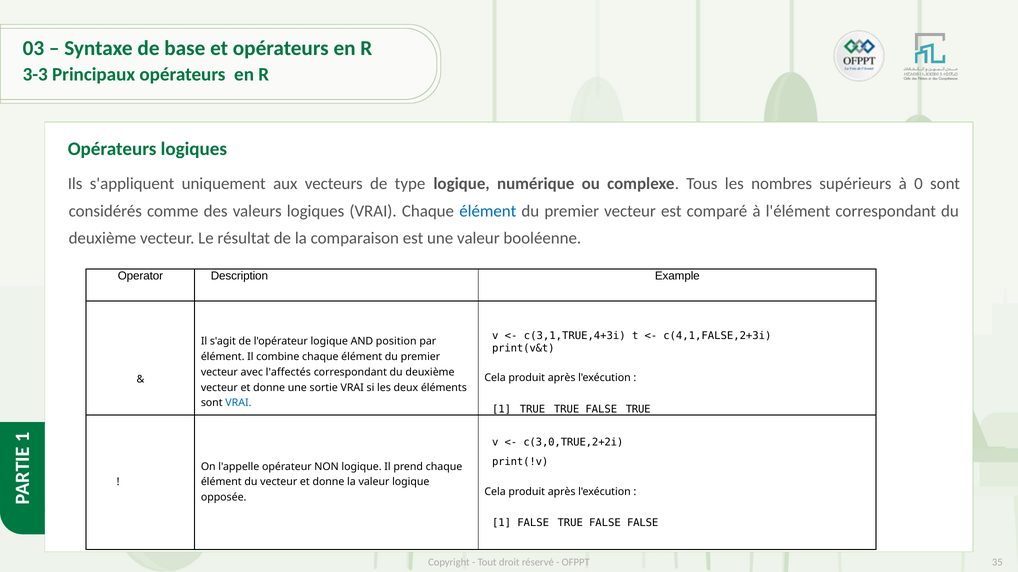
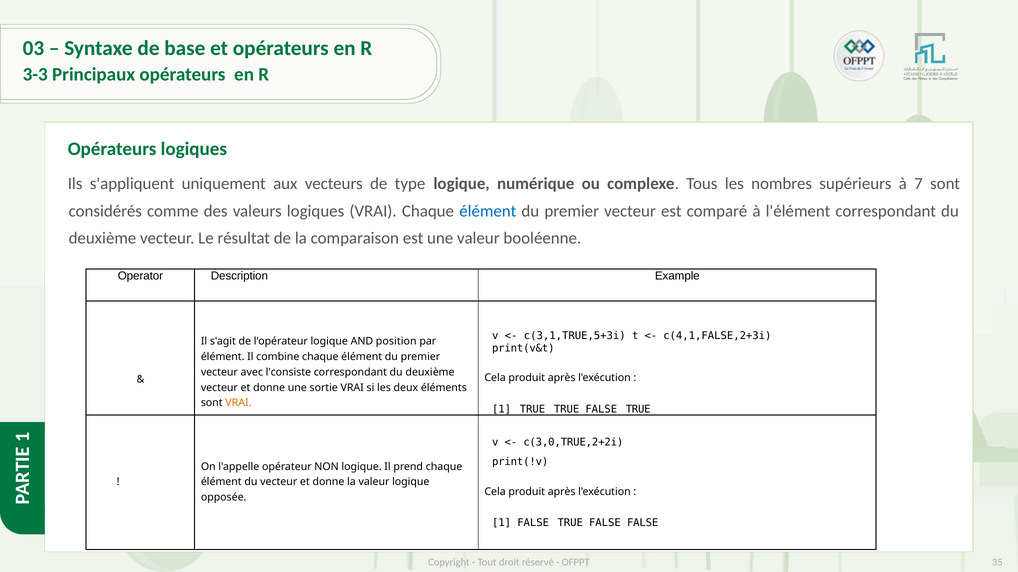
0: 0 -> 7
c(3,1,TRUE,4+3i: c(3,1,TRUE,4+3i -> c(3,1,TRUE,5+3i
l'affectés: l'affectés -> l'consiste
VRAI at (238, 403) colour: blue -> orange
